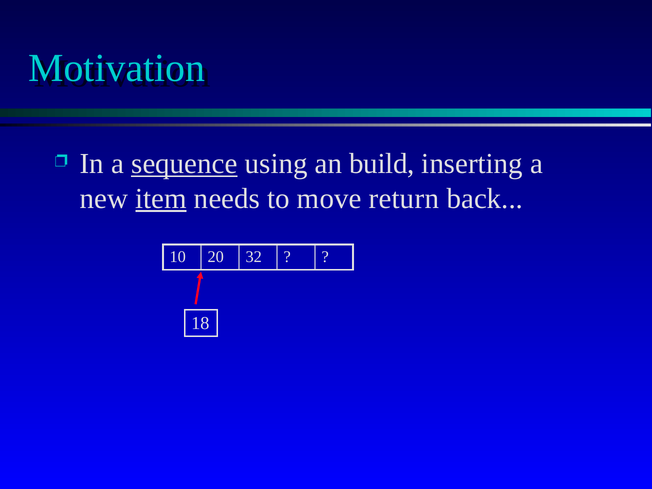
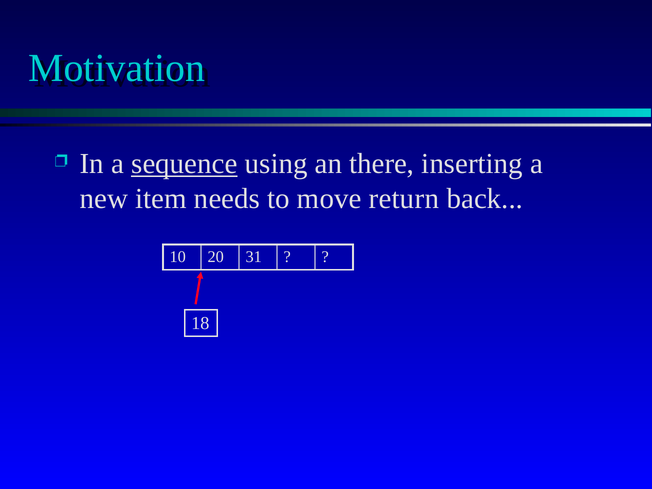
build: build -> there
item underline: present -> none
32: 32 -> 31
